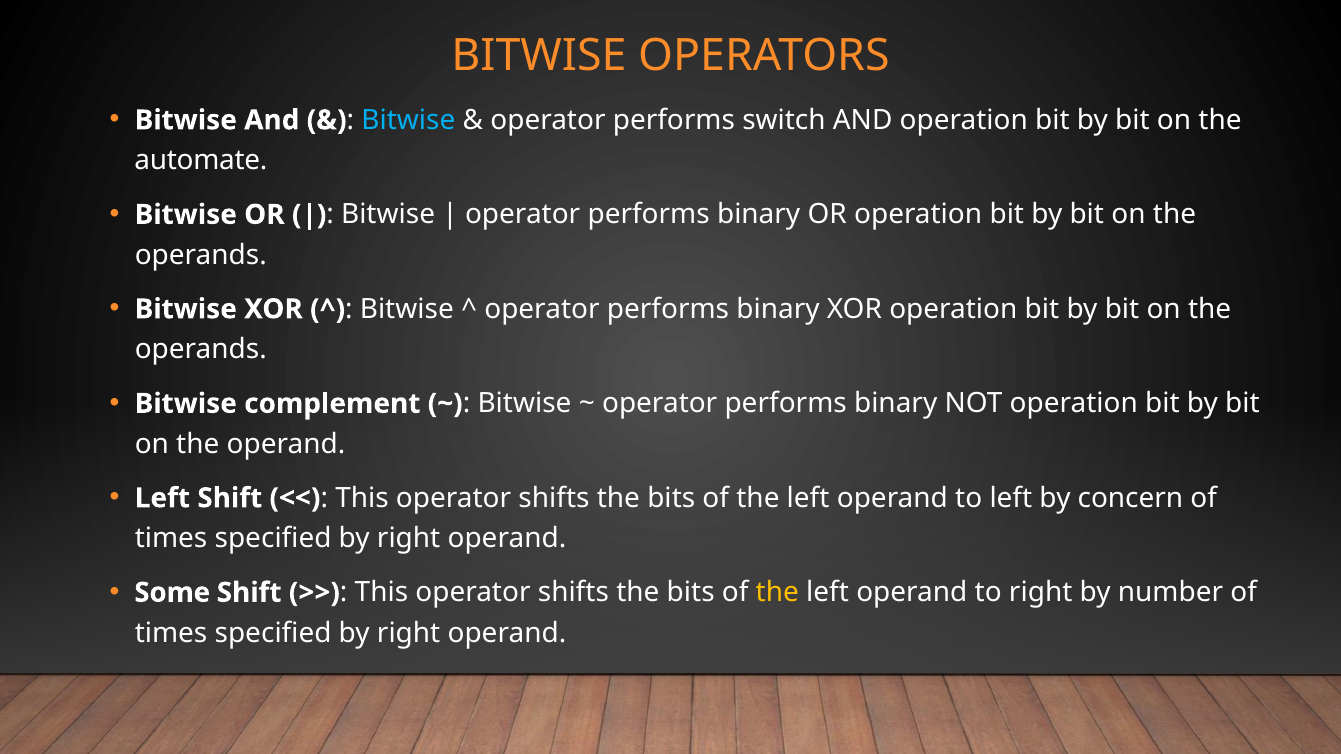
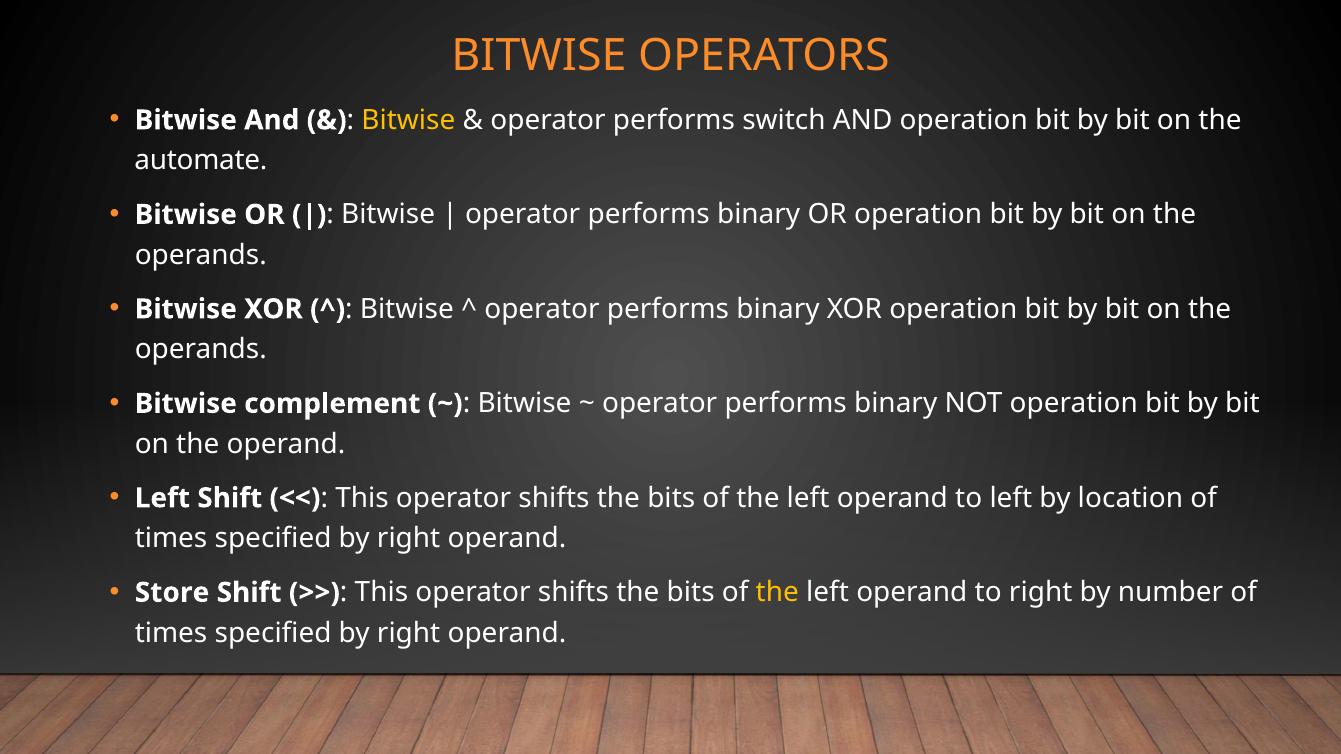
Bitwise at (408, 120) colour: light blue -> yellow
concern: concern -> location
Some: Some -> Store
